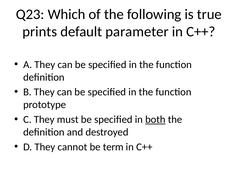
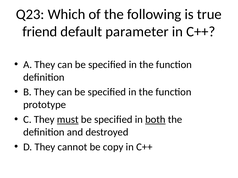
prints: prints -> friend
must underline: none -> present
term: term -> copy
